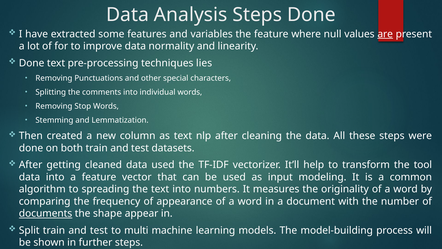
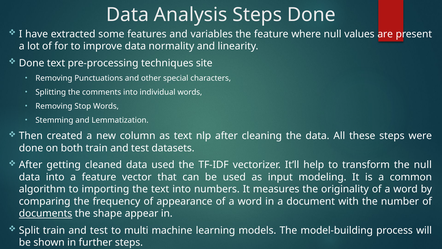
are underline: present -> none
lies: lies -> site
the tool: tool -> null
spreading: spreading -> importing
